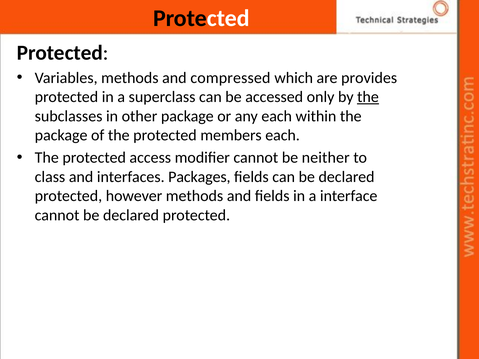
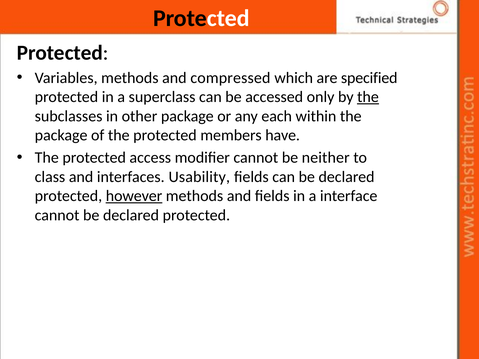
provides: provides -> specified
members each: each -> have
Packages: Packages -> Usability
however underline: none -> present
